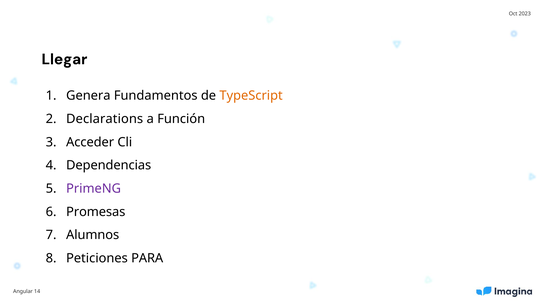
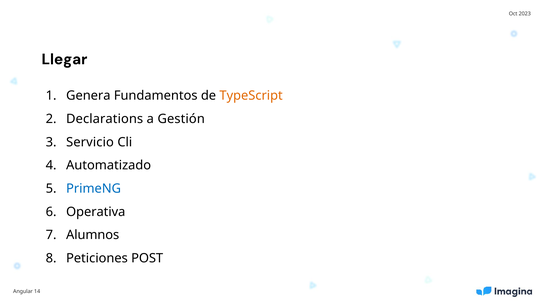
Función: Función -> Gestión
Acceder: Acceder -> Servicio
Dependencias: Dependencias -> Automatizado
PrimeNG colour: purple -> blue
Promesas: Promesas -> Operativa
PARA: PARA -> POST
